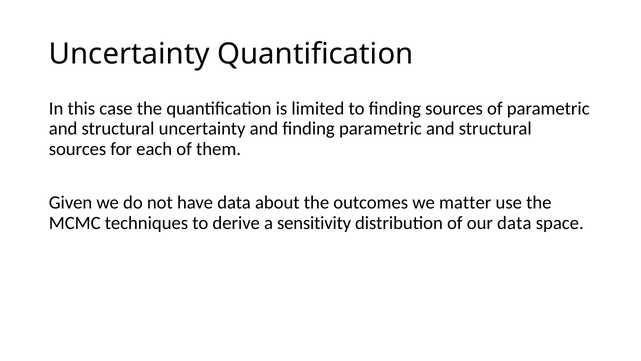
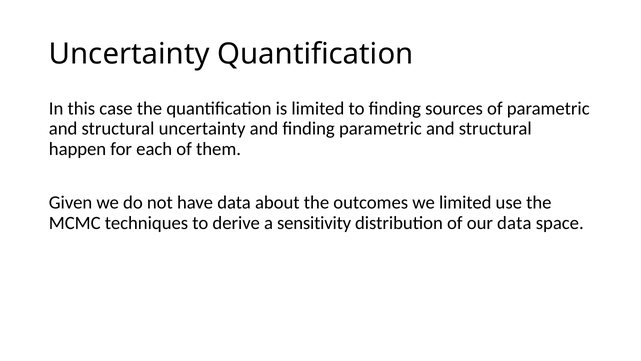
sources at (78, 149): sources -> happen
we matter: matter -> limited
